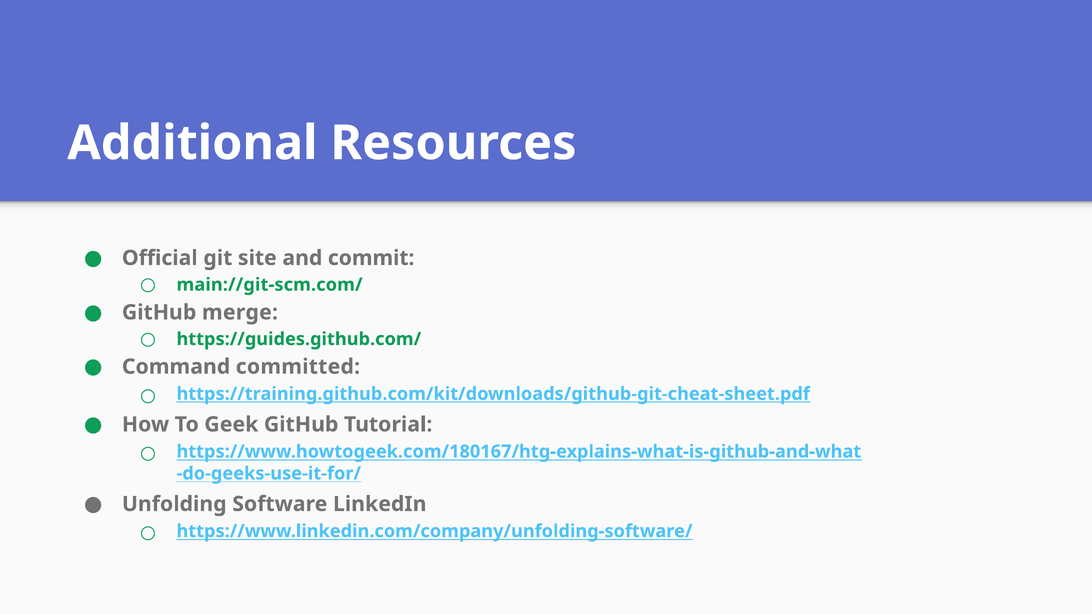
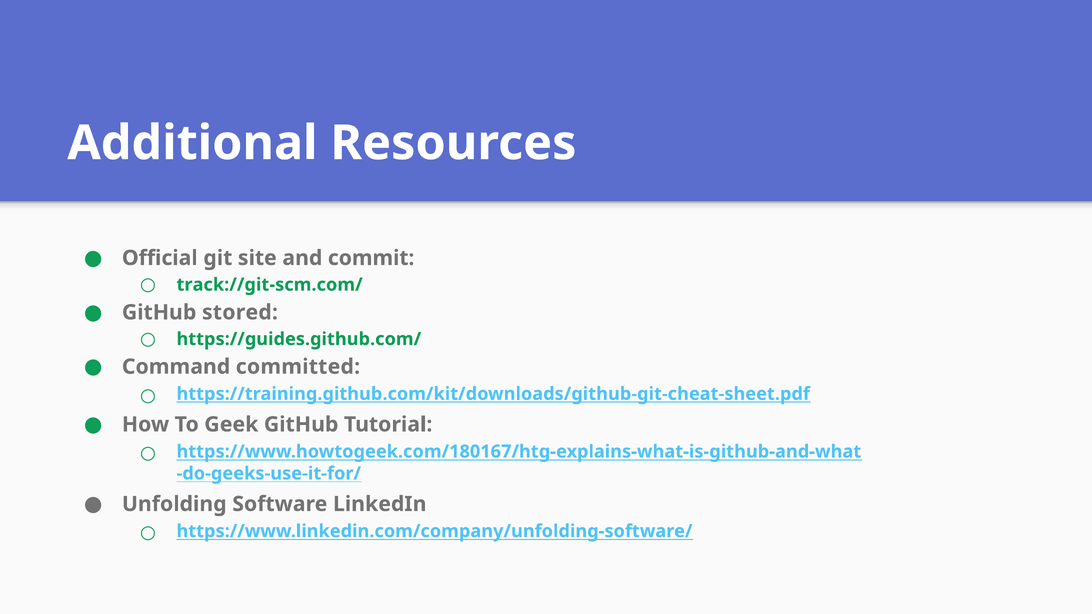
main://git-scm.com/: main://git-scm.com/ -> track://git-scm.com/
merge: merge -> stored
